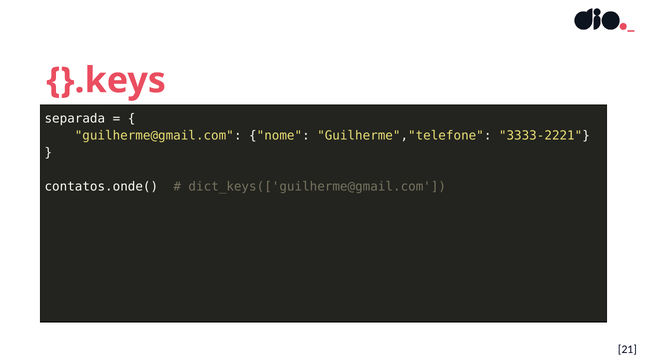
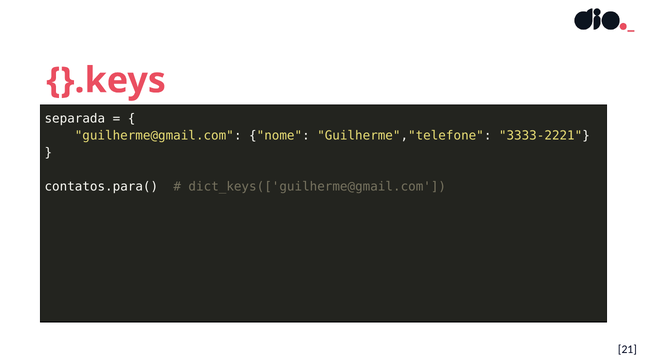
contatos.onde(: contatos.onde( -> contatos.para(
